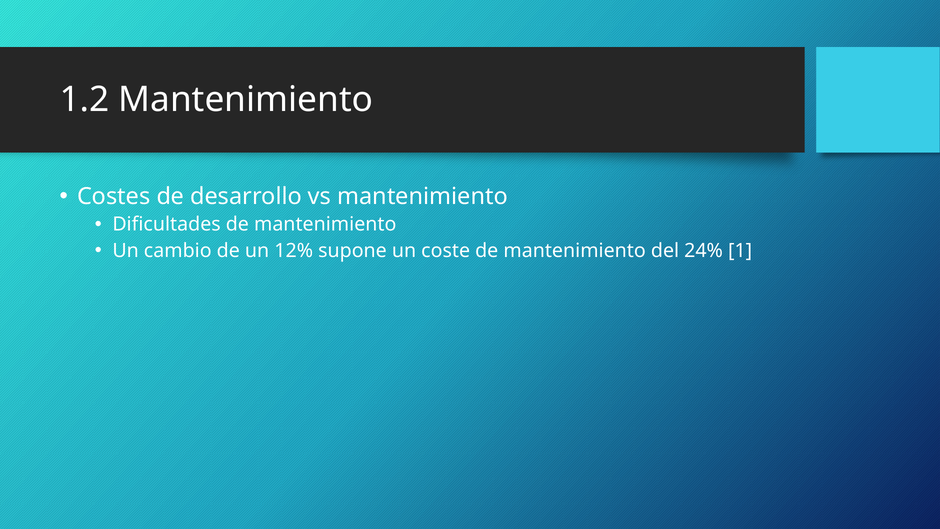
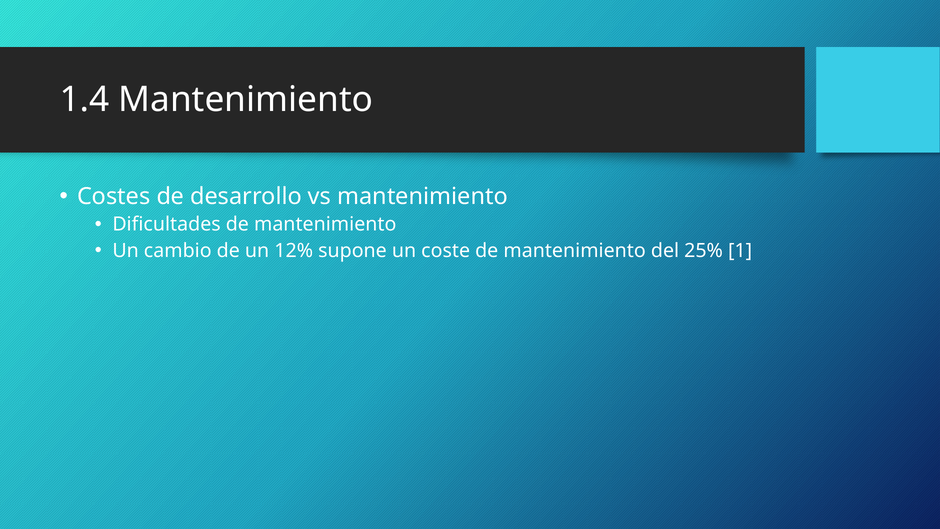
1.2: 1.2 -> 1.4
24%: 24% -> 25%
